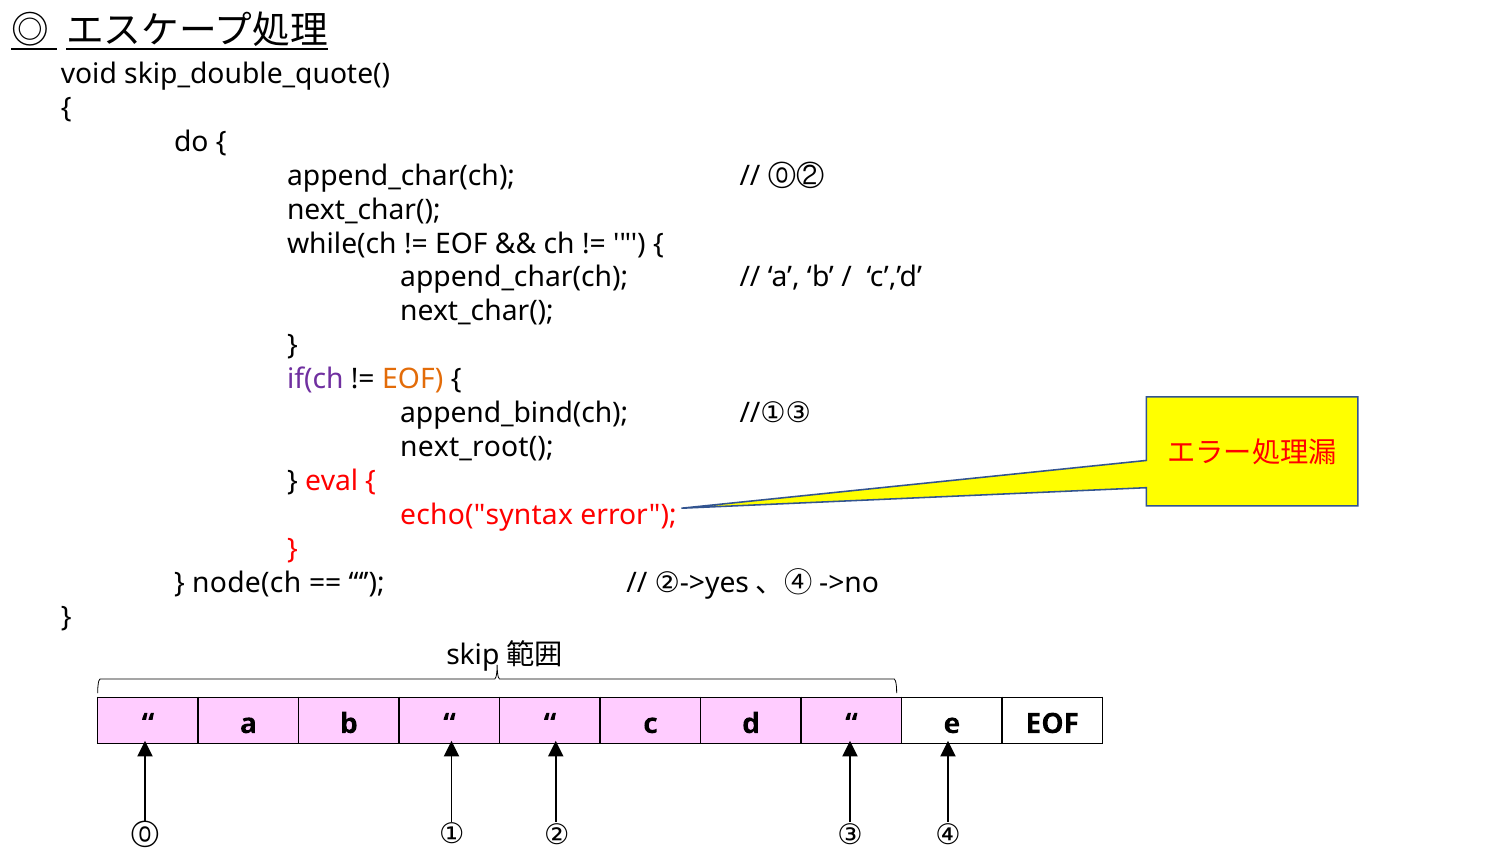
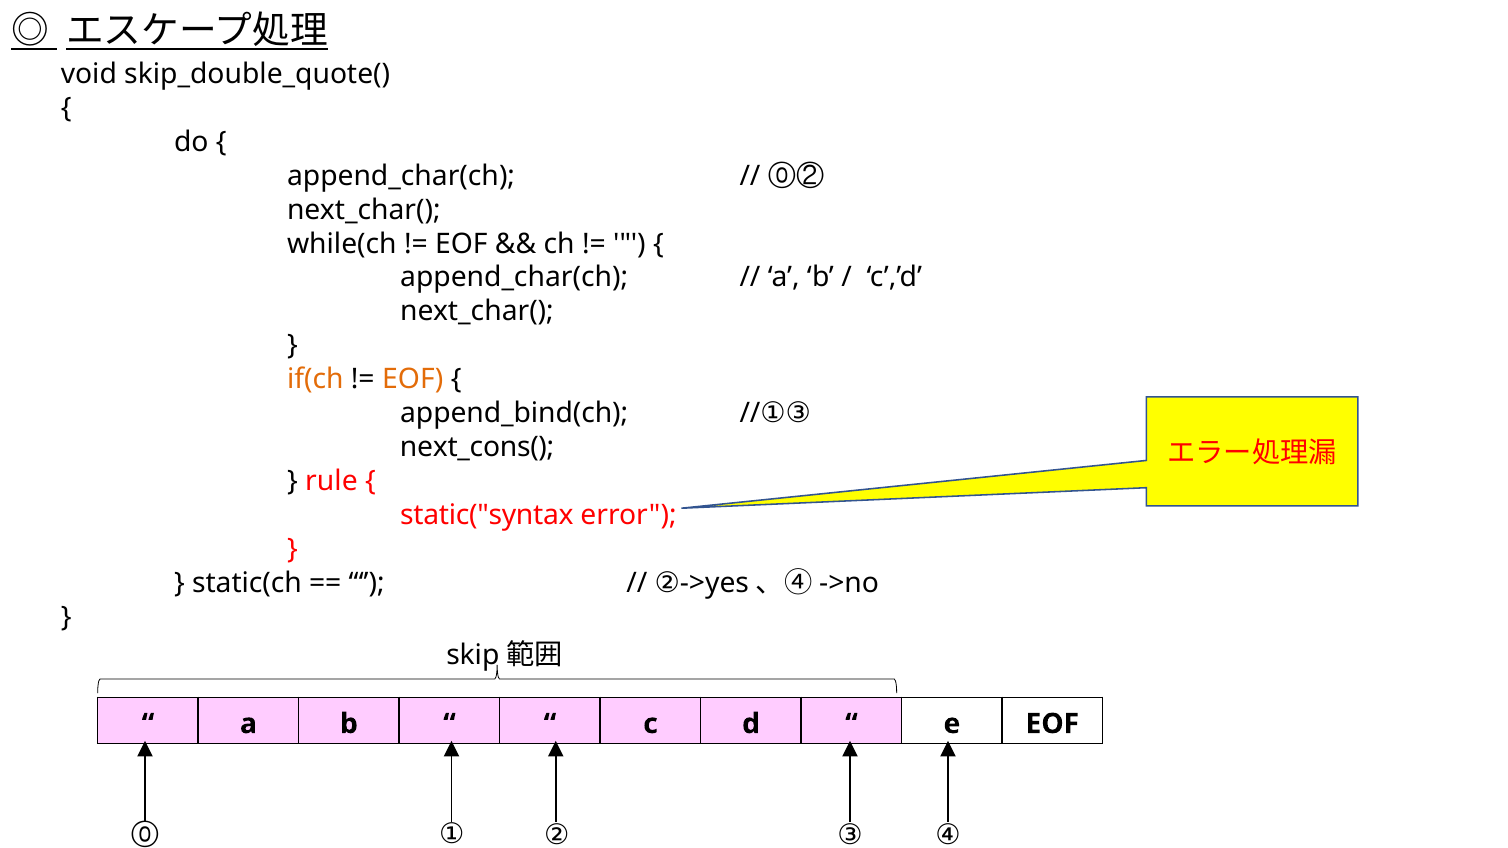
if(ch colour: purple -> orange
next_root(: next_root( -> next_cons(
eval: eval -> rule
echo("syntax: echo("syntax -> static("syntax
node(ch: node(ch -> static(ch
